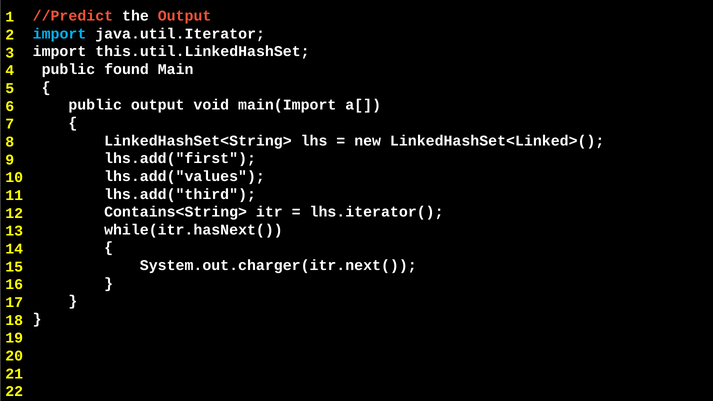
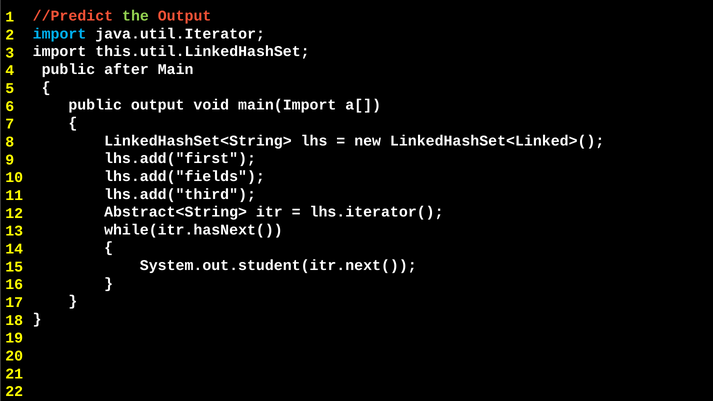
the colour: white -> light green
found: found -> after
lhs.add("values: lhs.add("values -> lhs.add("fields
Contains<String>: Contains<String> -> Abstract<String>
System.out.charger(itr.next(: System.out.charger(itr.next( -> System.out.student(itr.next(
